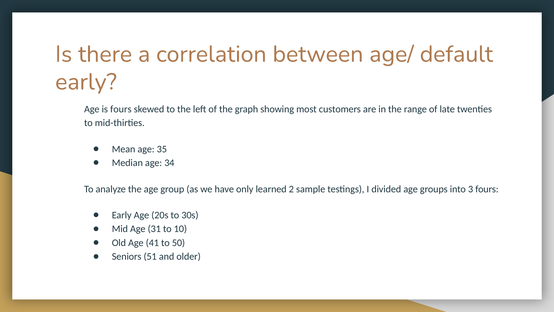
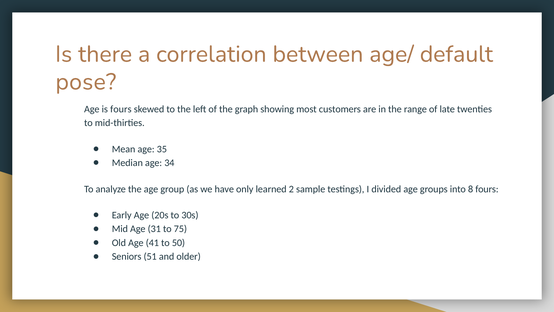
early at (86, 82): early -> pose
3: 3 -> 8
10: 10 -> 75
